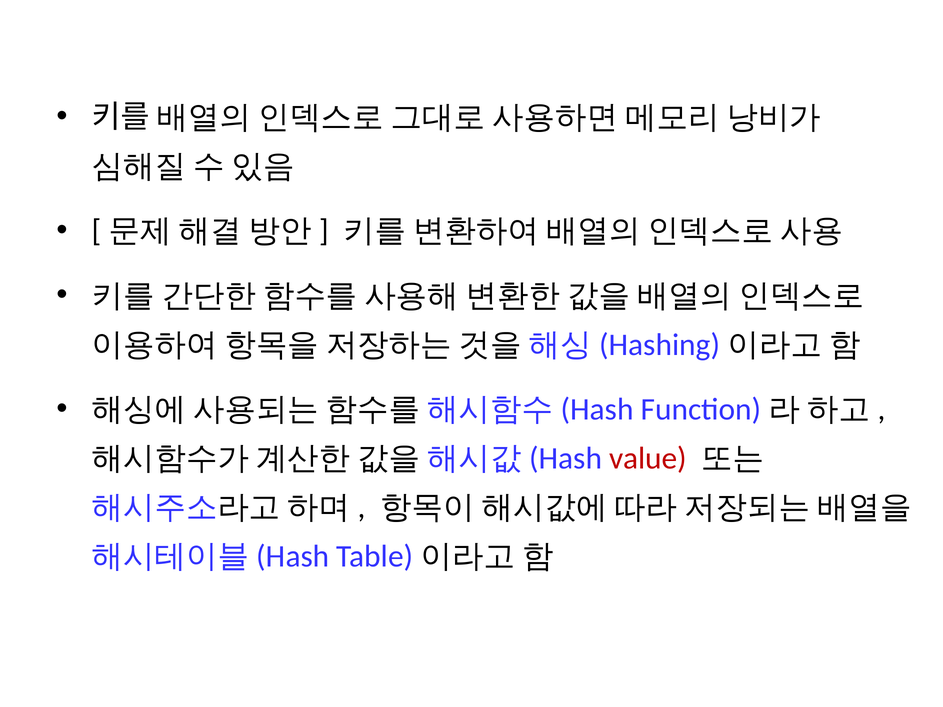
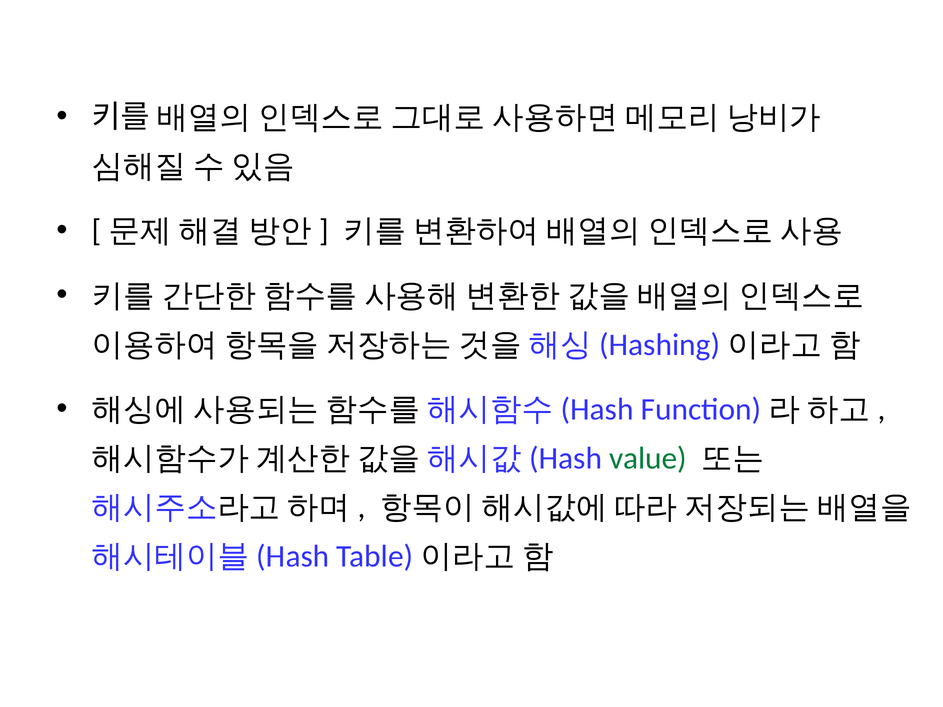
value colour: red -> green
